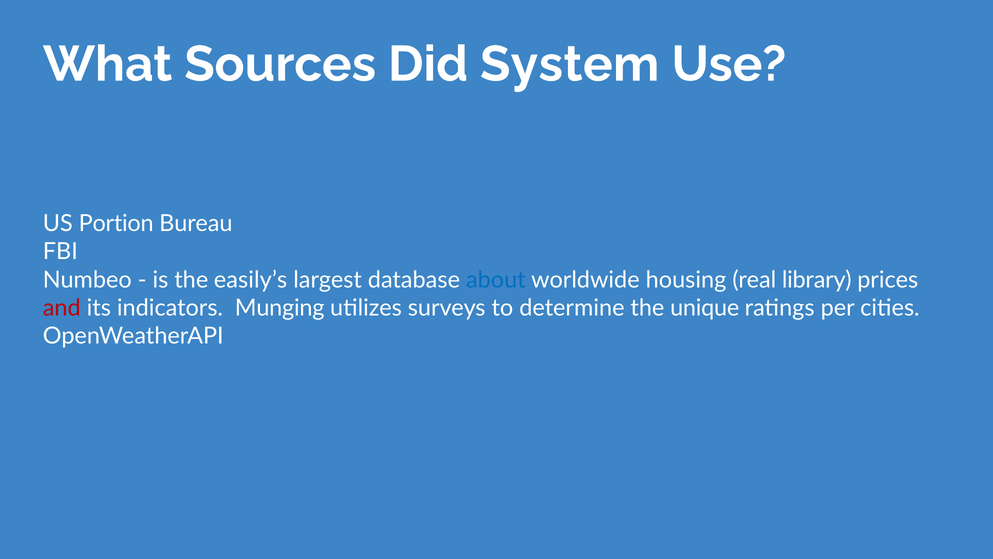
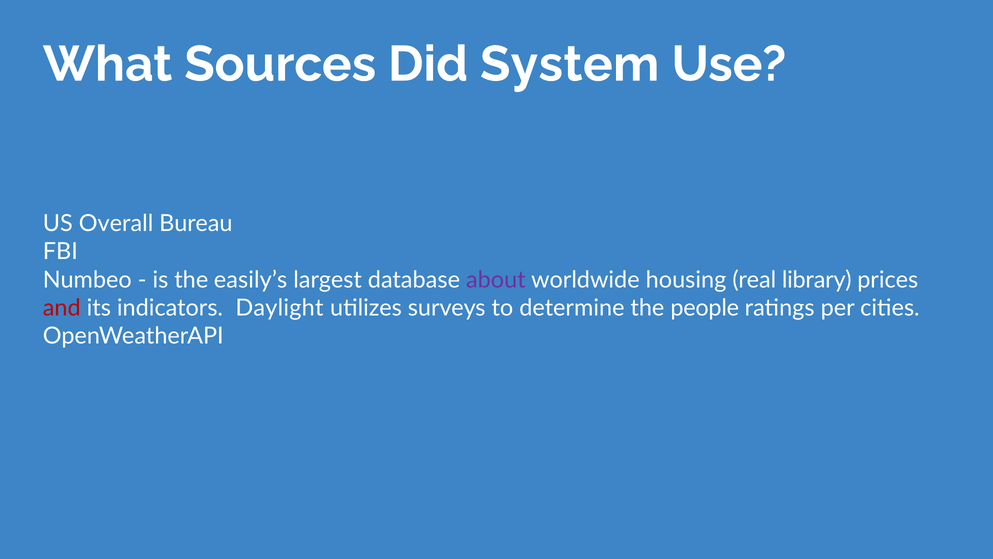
Portion: Portion -> Overall
about colour: blue -> purple
Munging: Munging -> Daylight
unique: unique -> people
